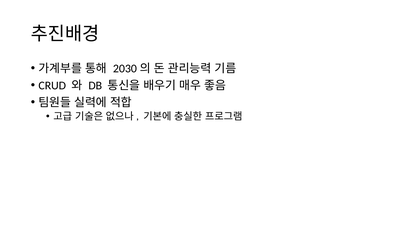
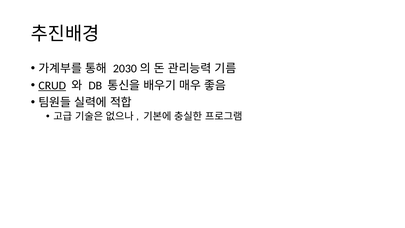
CRUD underline: none -> present
